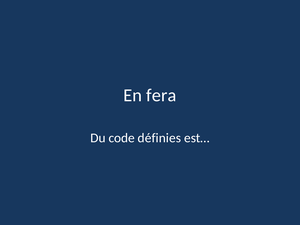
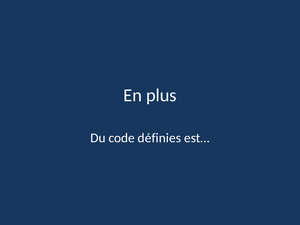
fera: fera -> plus
